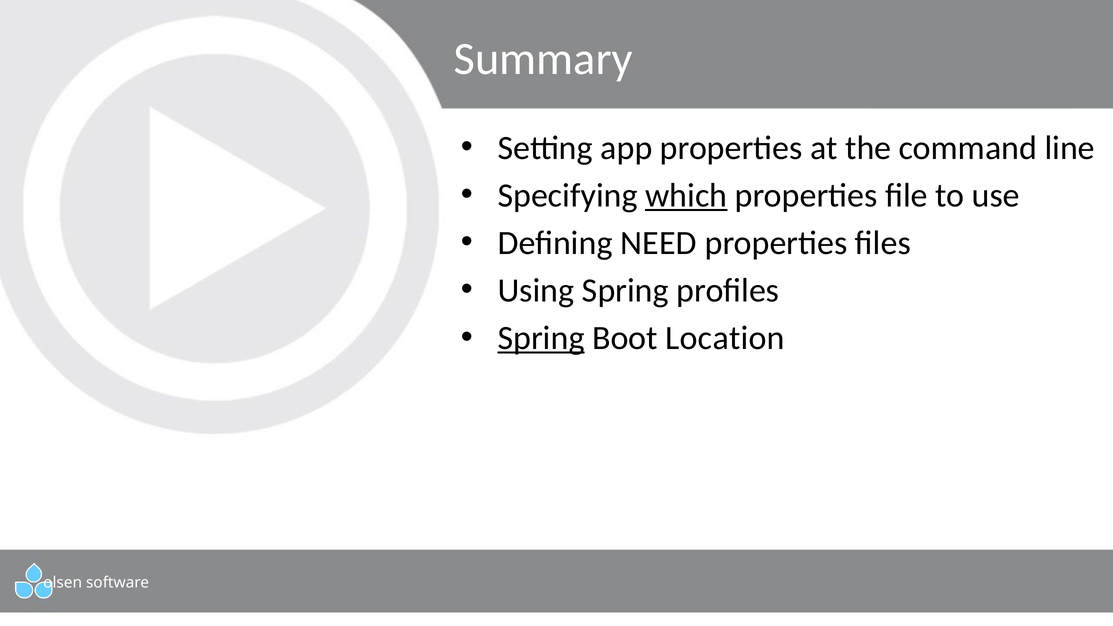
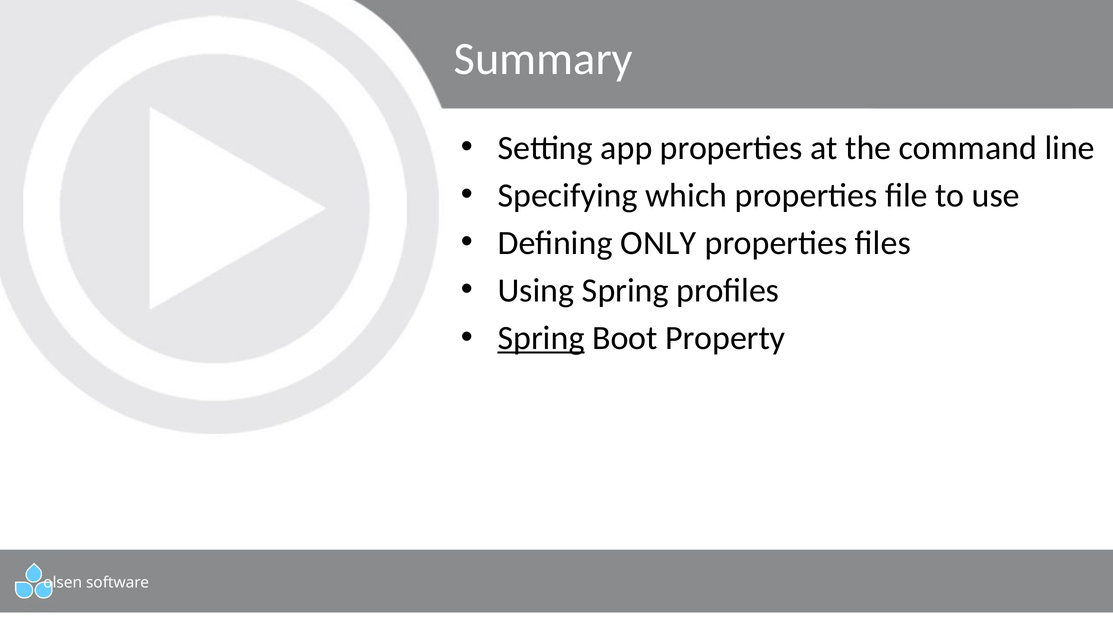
which underline: present -> none
NEED: NEED -> ONLY
Location: Location -> Property
